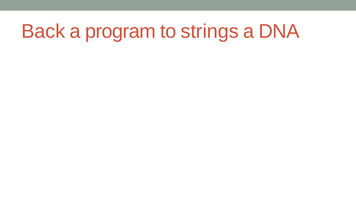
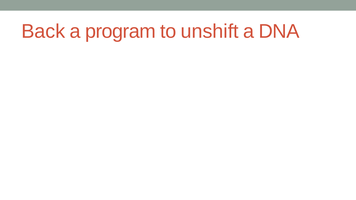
strings: strings -> unshift
